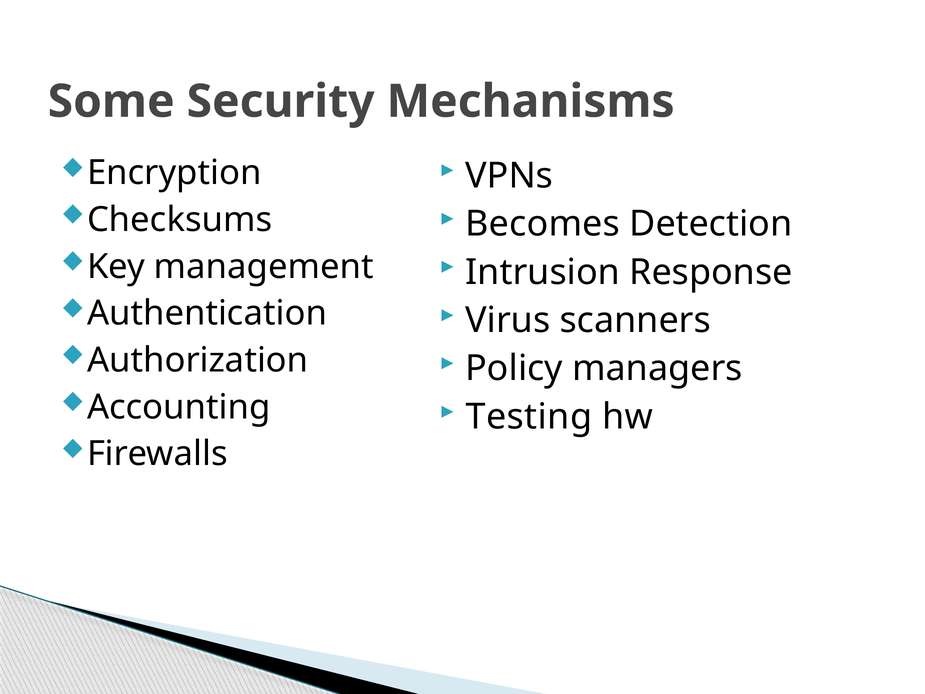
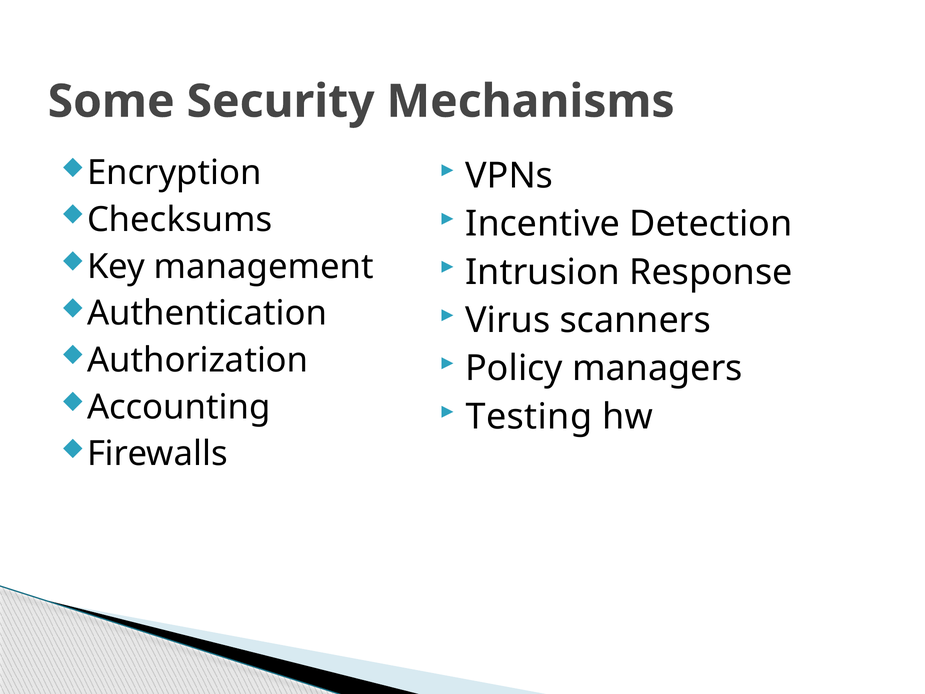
Becomes: Becomes -> Incentive
